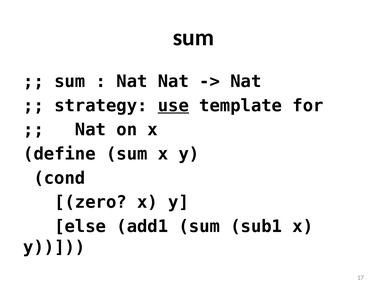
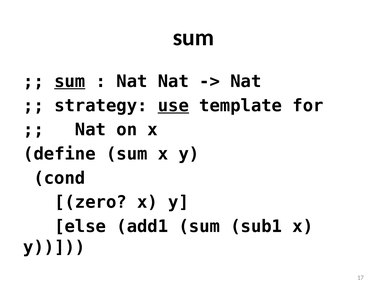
sum at (70, 81) underline: none -> present
